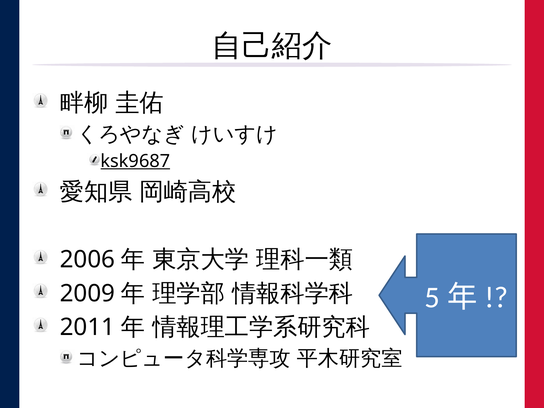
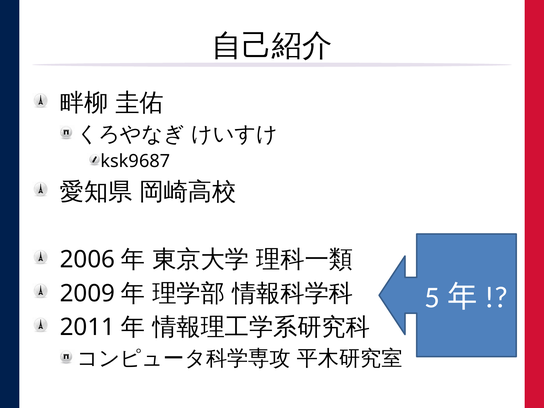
ksk9687 underline: present -> none
